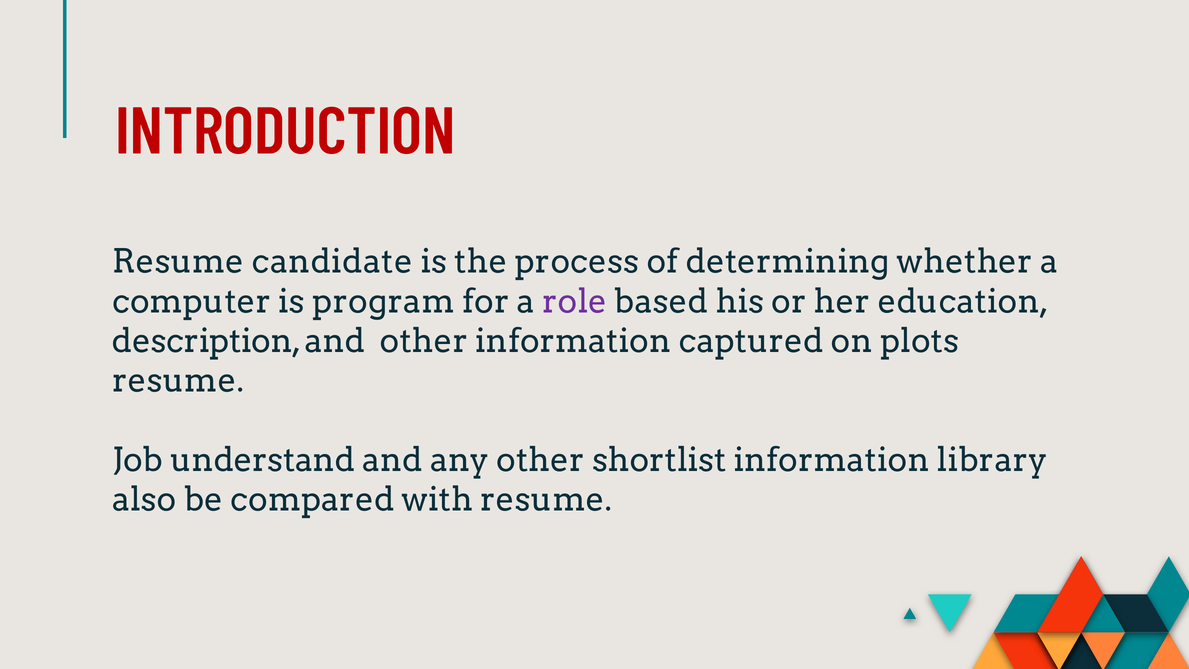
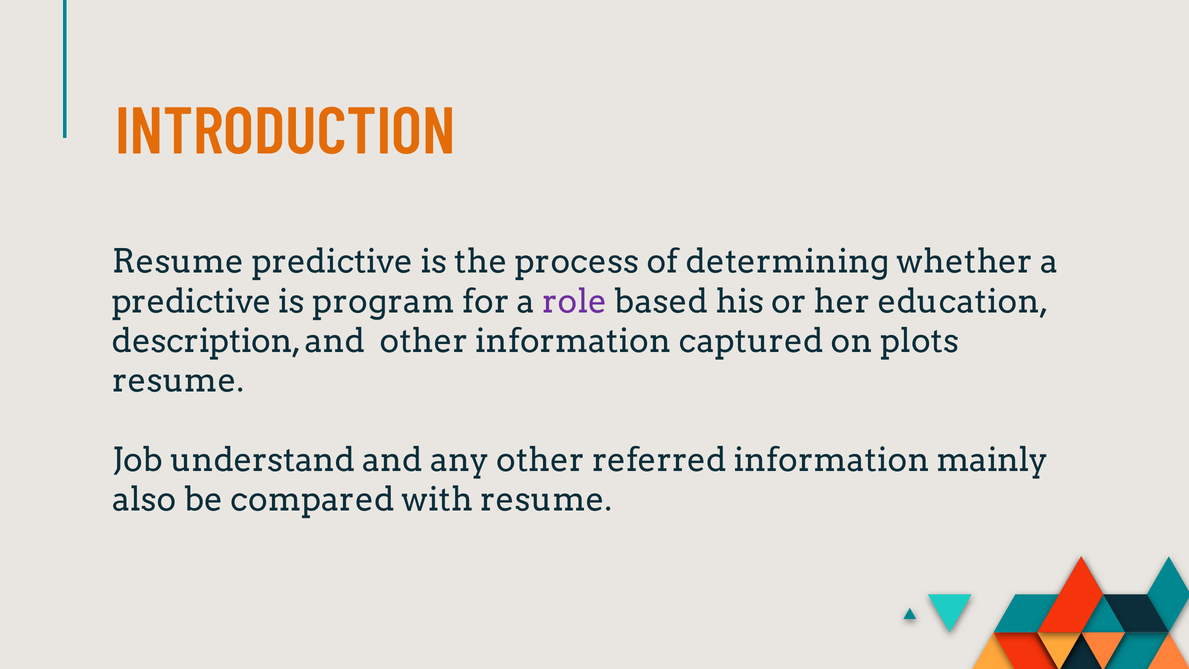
INTRODUCTION colour: red -> orange
Resume candidate: candidate -> predictive
computer at (192, 302): computer -> predictive
shortlist: shortlist -> referred
library: library -> mainly
